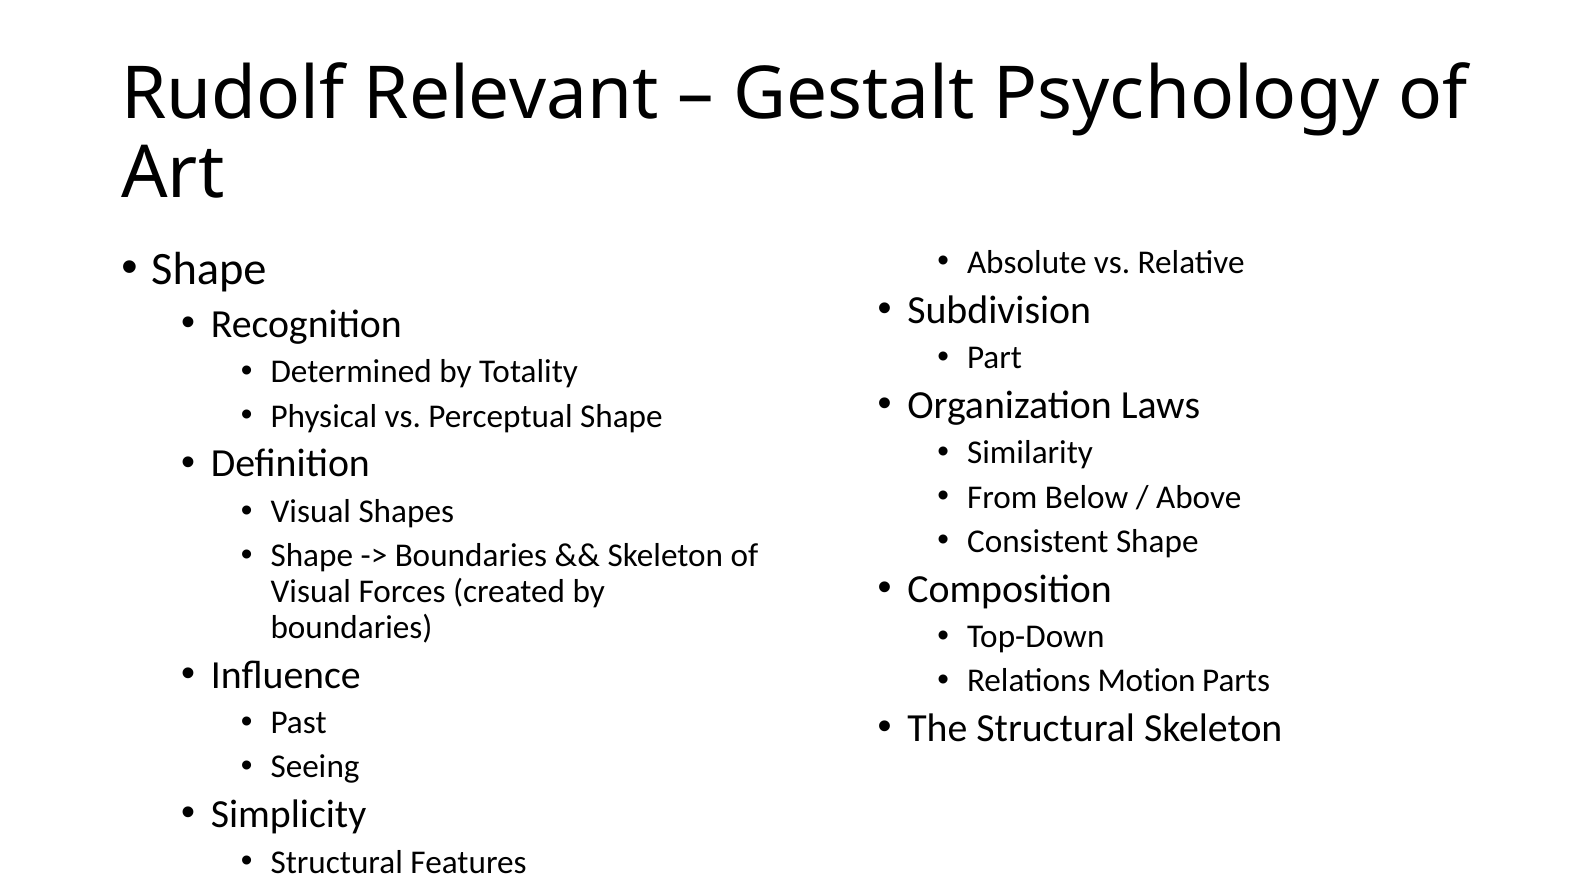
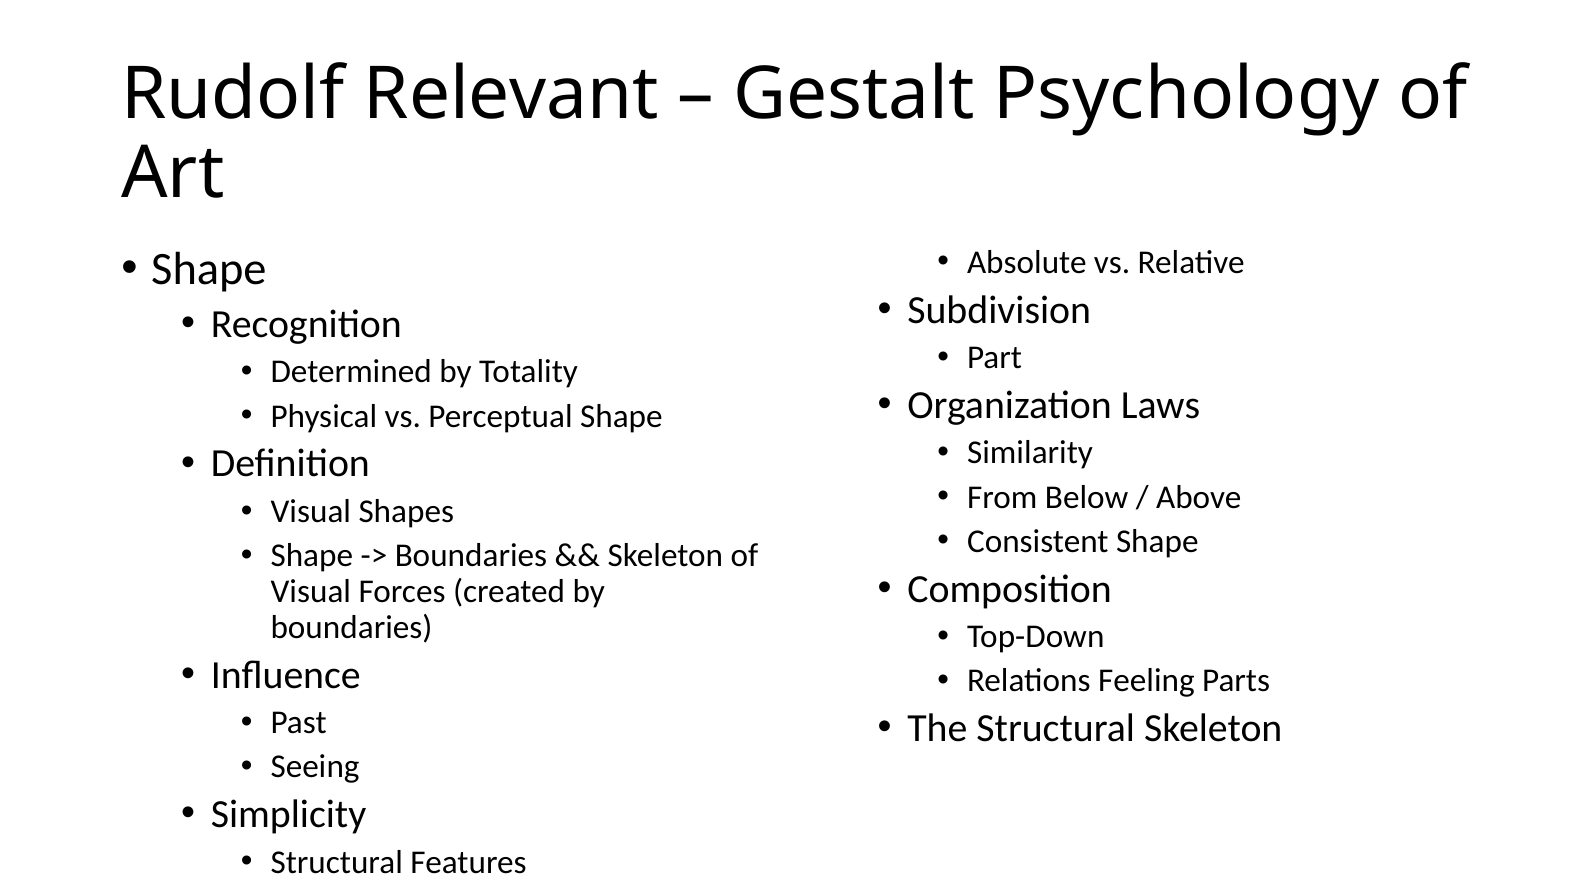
Motion: Motion -> Feeling
